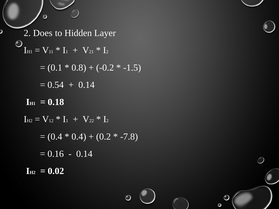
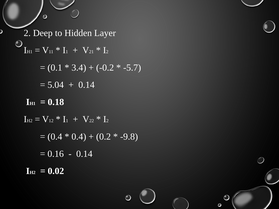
Does: Does -> Deep
0.8: 0.8 -> 3.4
-1.5: -1.5 -> -5.7
0.54: 0.54 -> 5.04
-7.8: -7.8 -> -9.8
